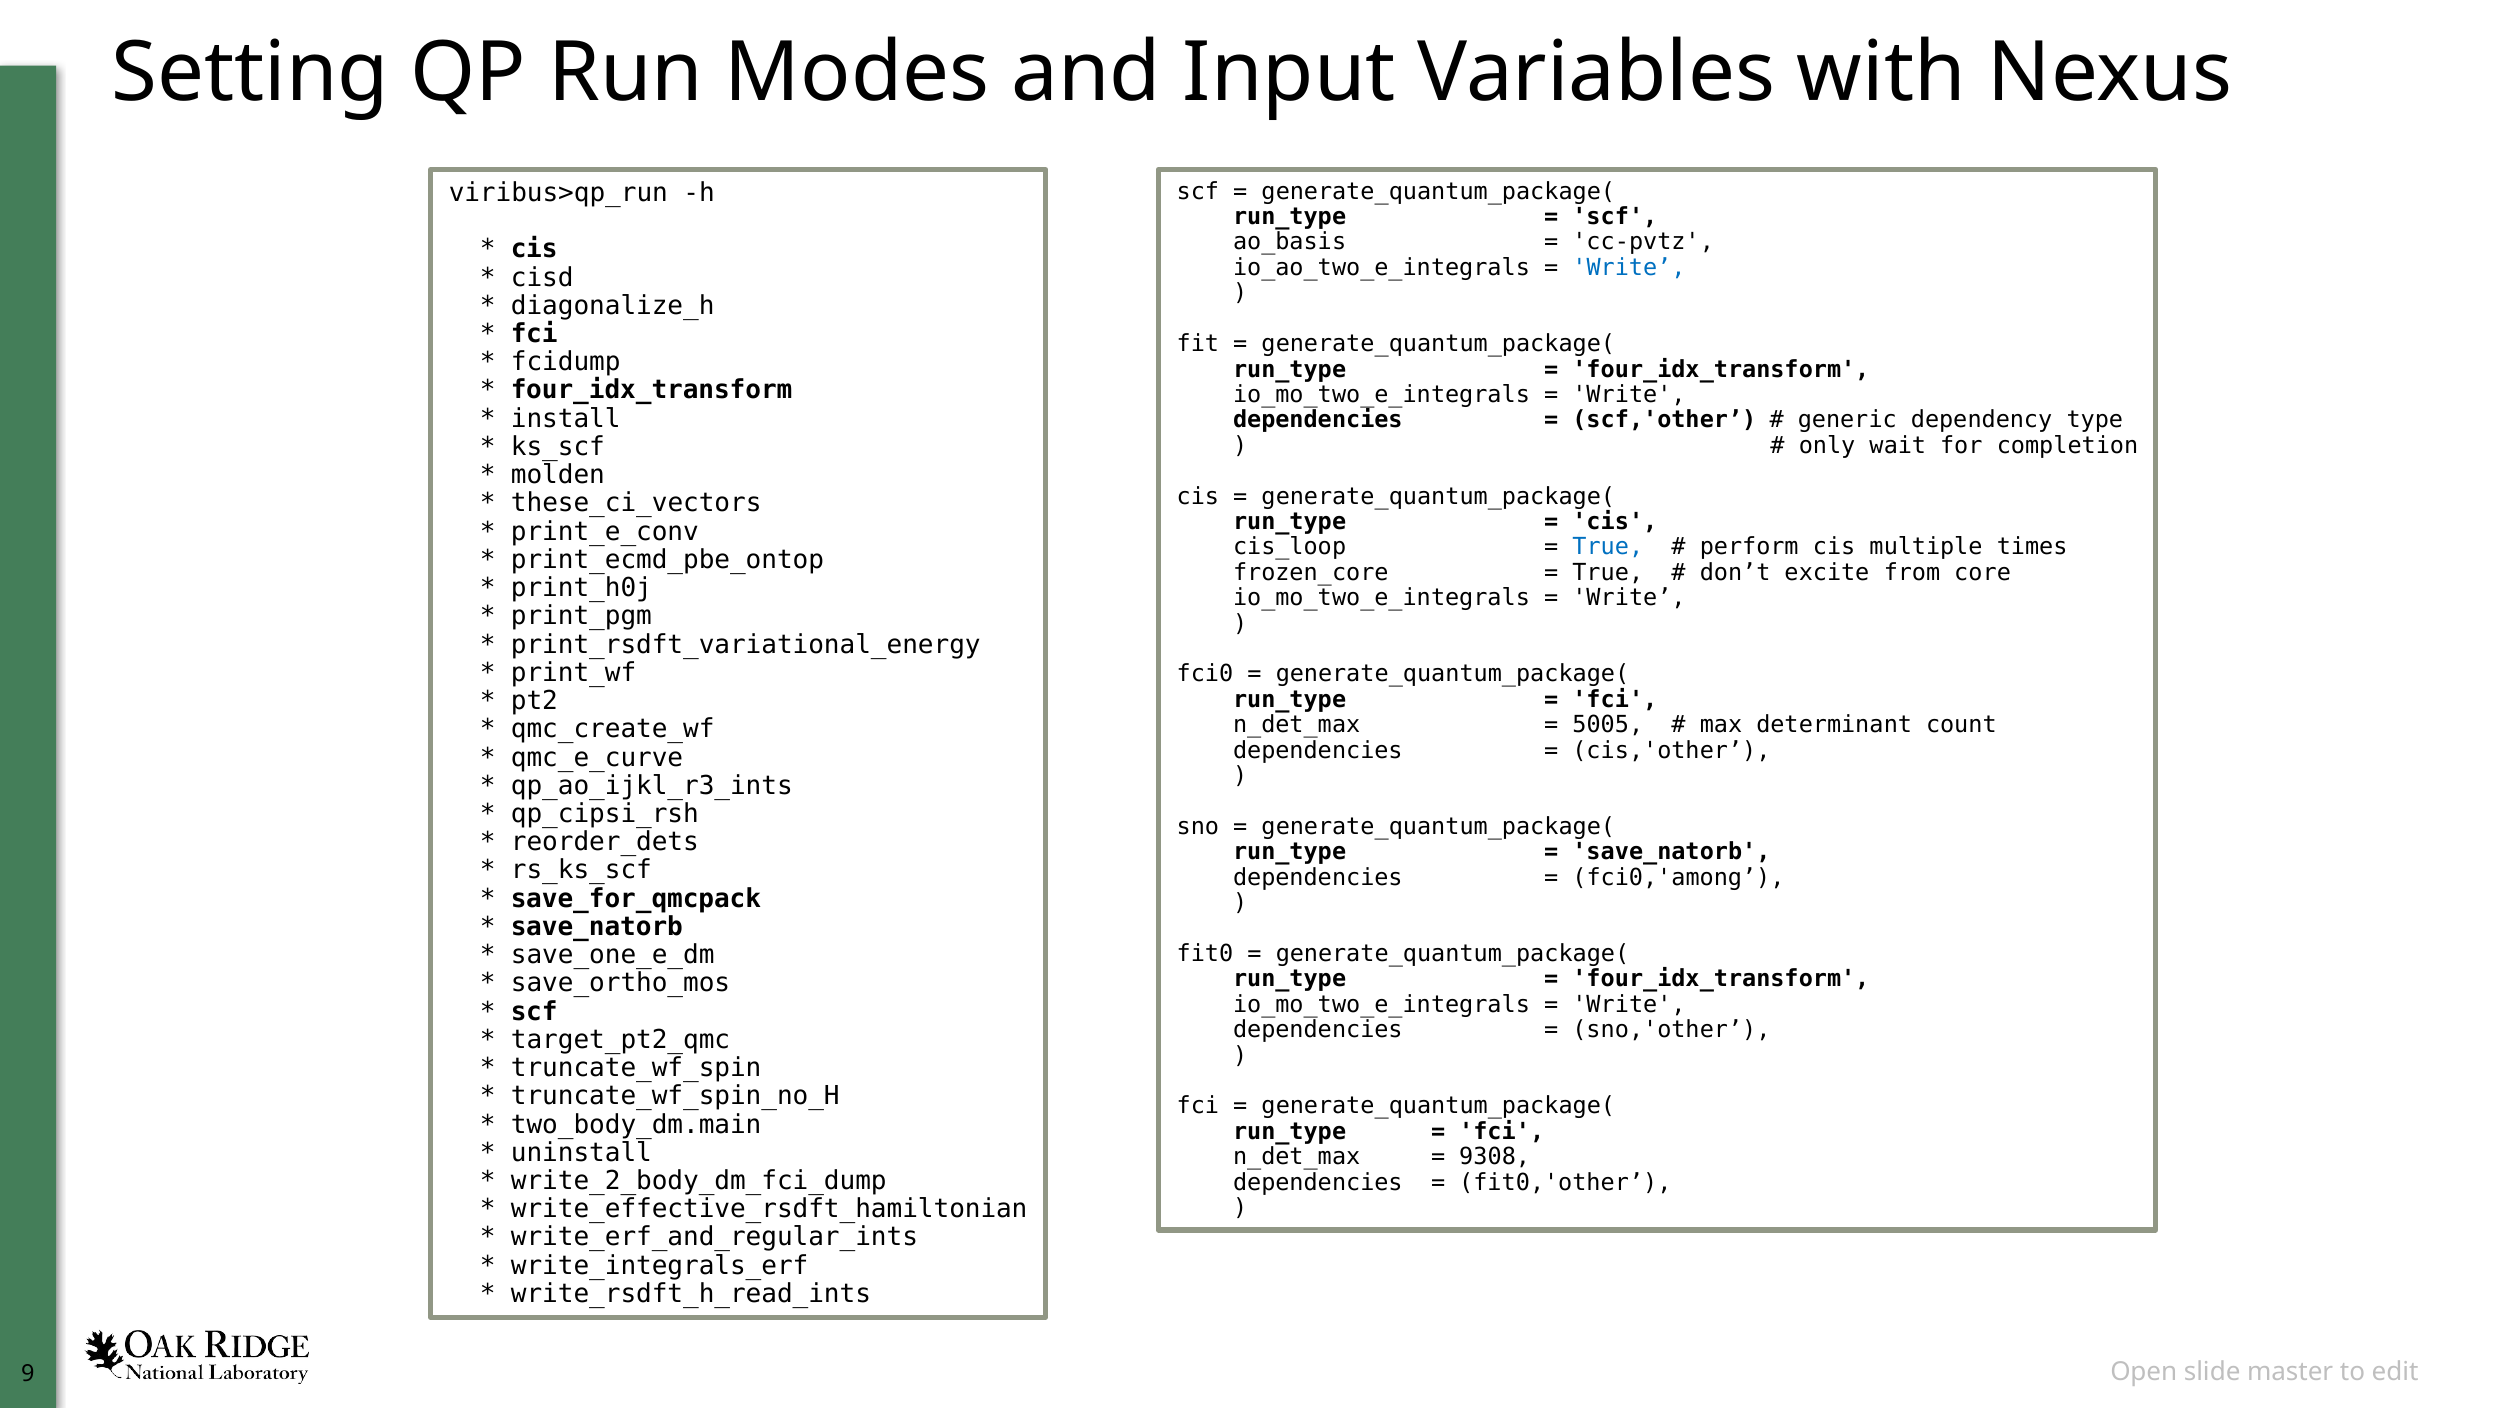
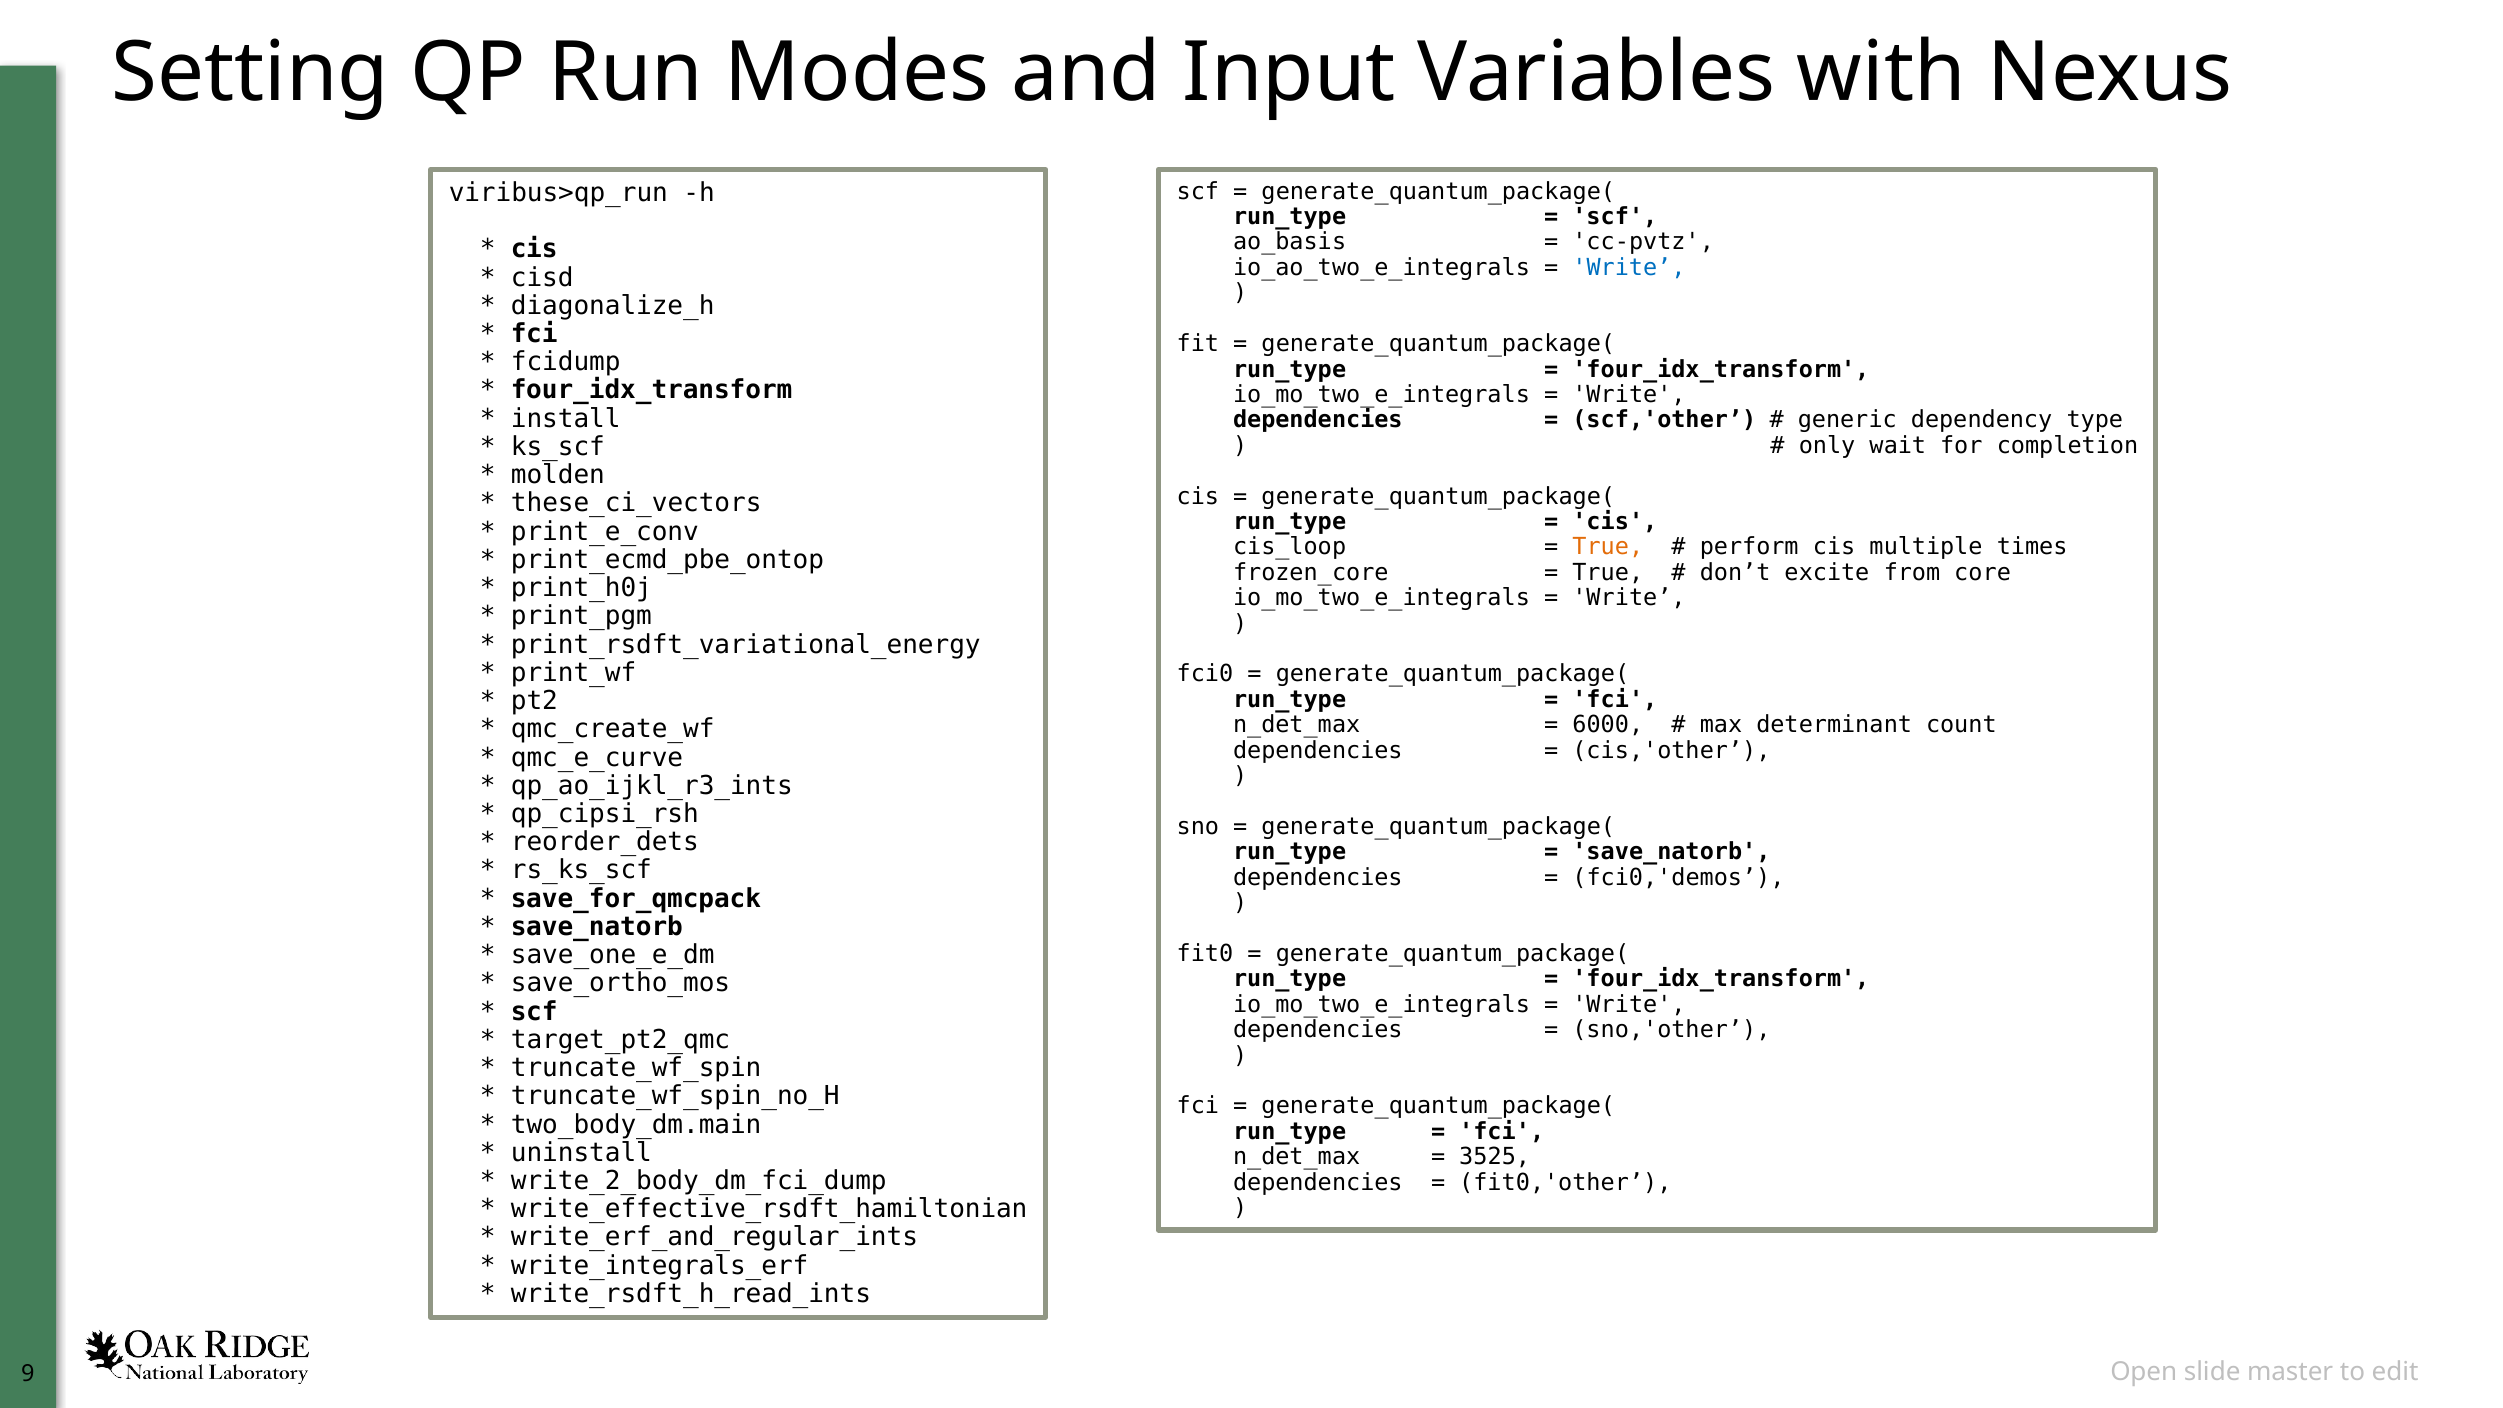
True at (1608, 547) colour: blue -> orange
5005: 5005 -> 6000
fci0,'among: fci0,'among -> fci0,'demos
9308: 9308 -> 3525
